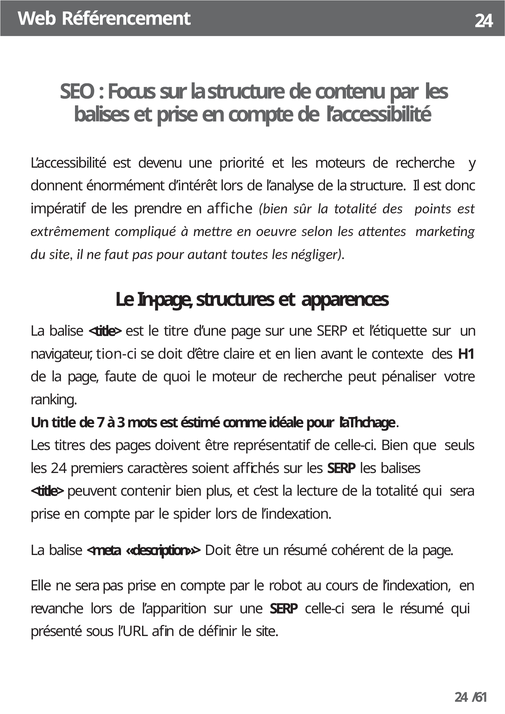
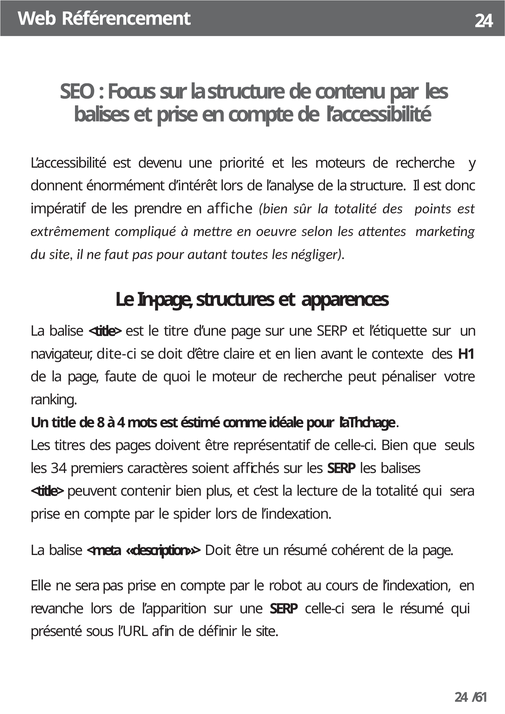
tion-ci: tion-ci -> dite-ci
7: 7 -> 8
3: 3 -> 4
les 24: 24 -> 34
